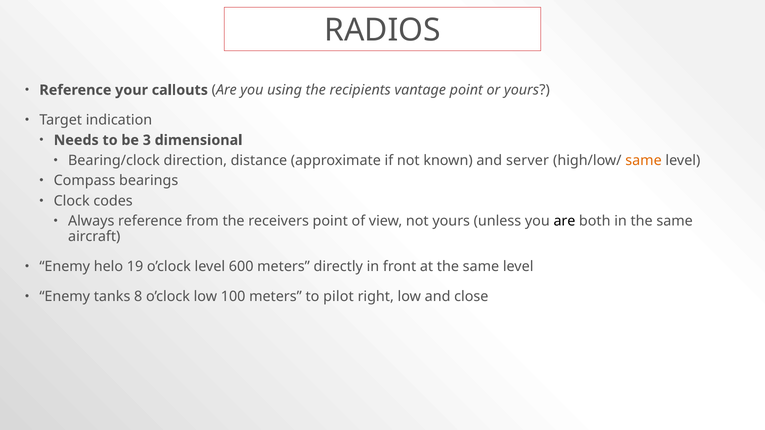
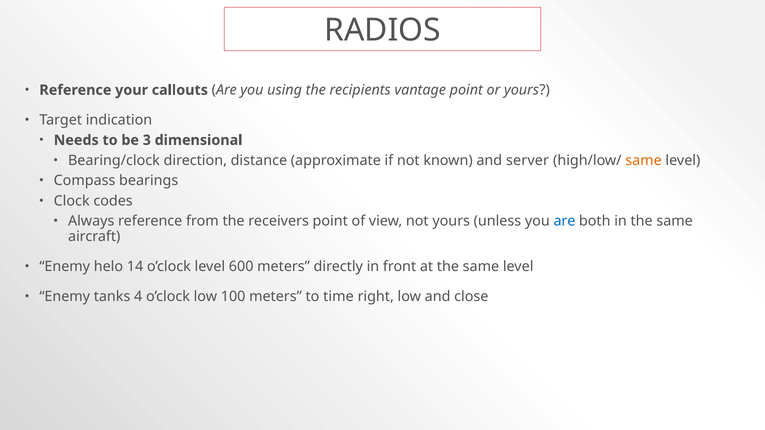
are at (564, 221) colour: black -> blue
19: 19 -> 14
8: 8 -> 4
pilot: pilot -> time
